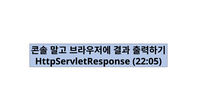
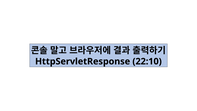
22:05: 22:05 -> 22:10
